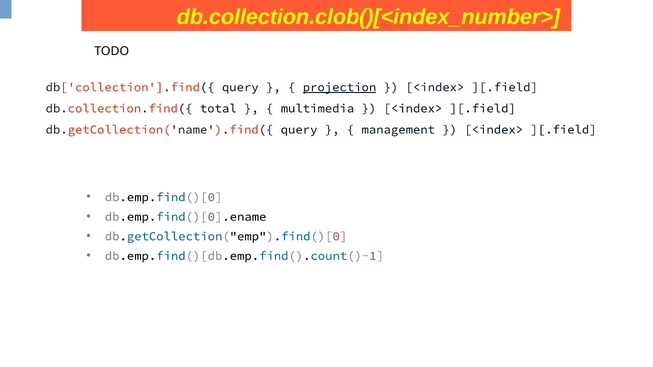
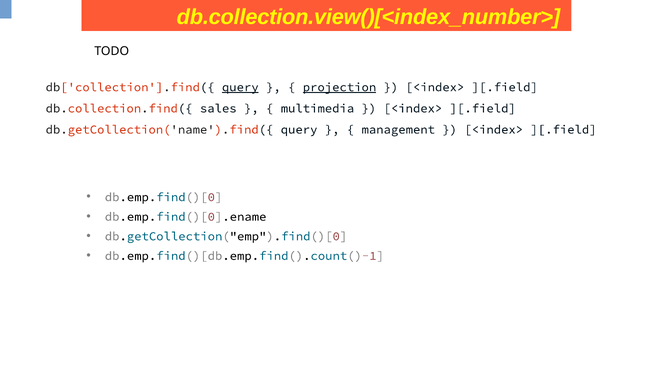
db.collection.clob()[<index_number>: db.collection.clob()[<index_number> -> db.collection.view()[<index_number>
query at (240, 87) underline: none -> present
total: total -> sales
